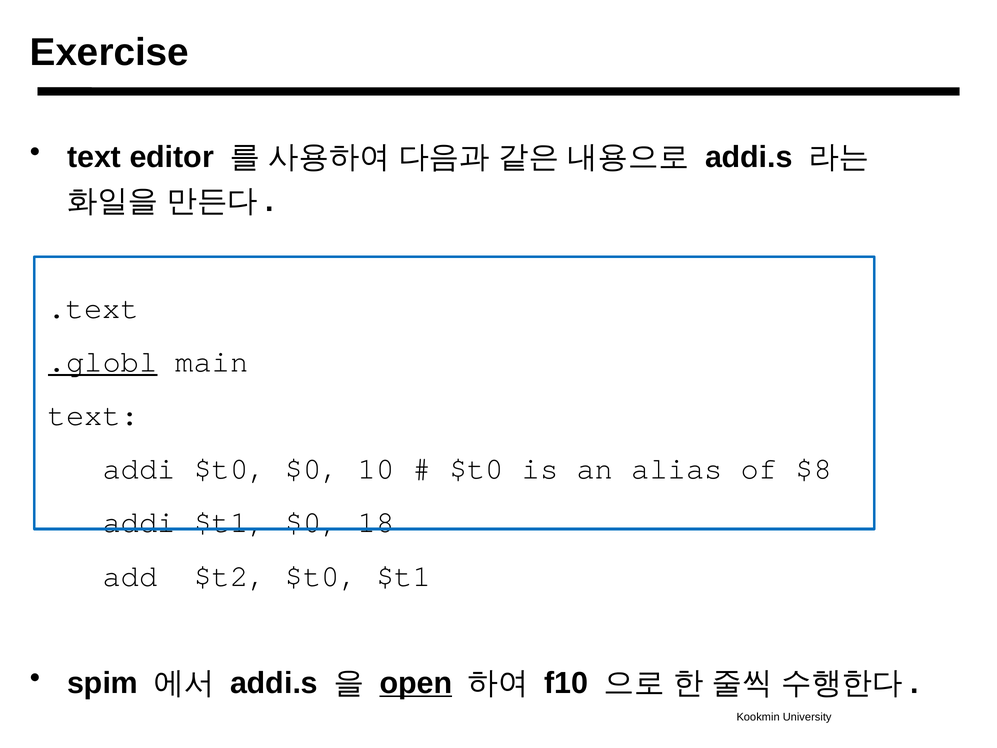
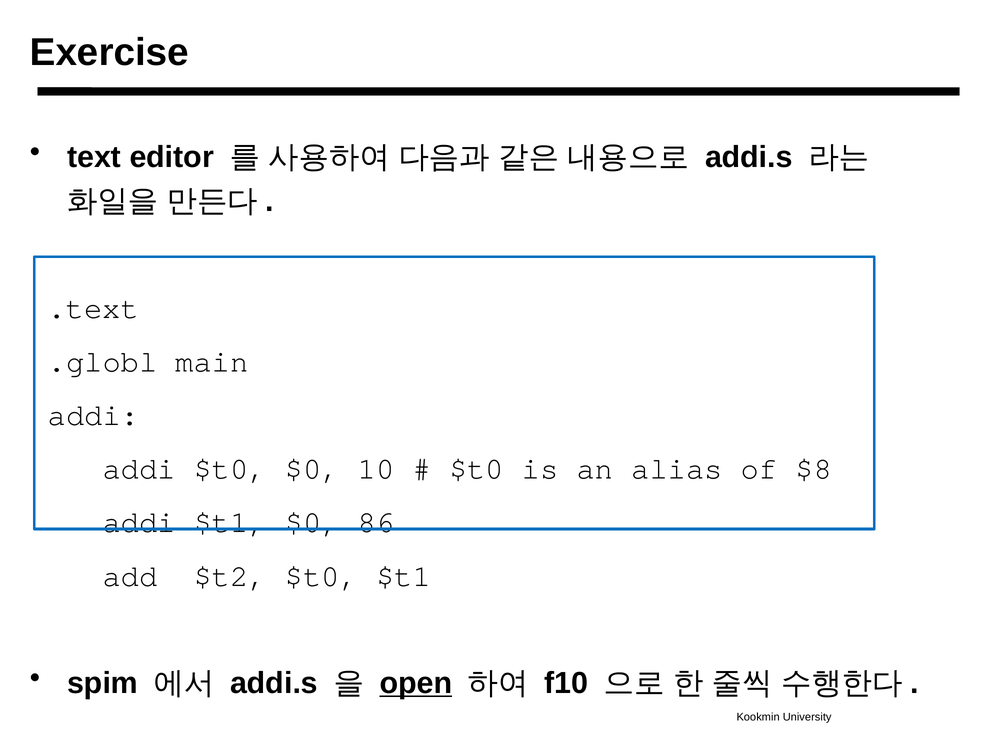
.globl underline: present -> none
text at (93, 415): text -> addi
18: 18 -> 86
